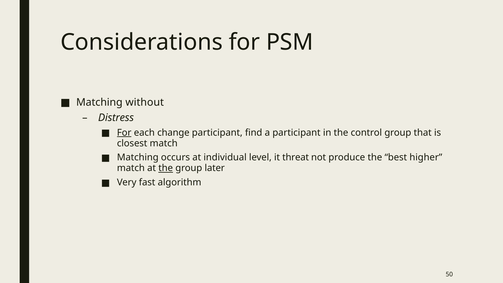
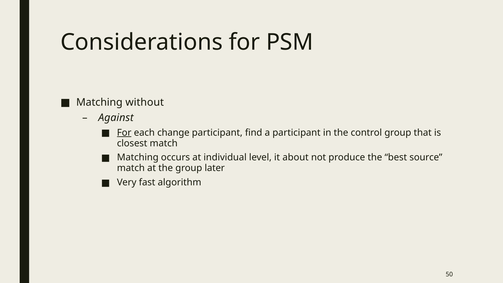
Distress: Distress -> Against
threat: threat -> about
higher: higher -> source
the at (166, 168) underline: present -> none
